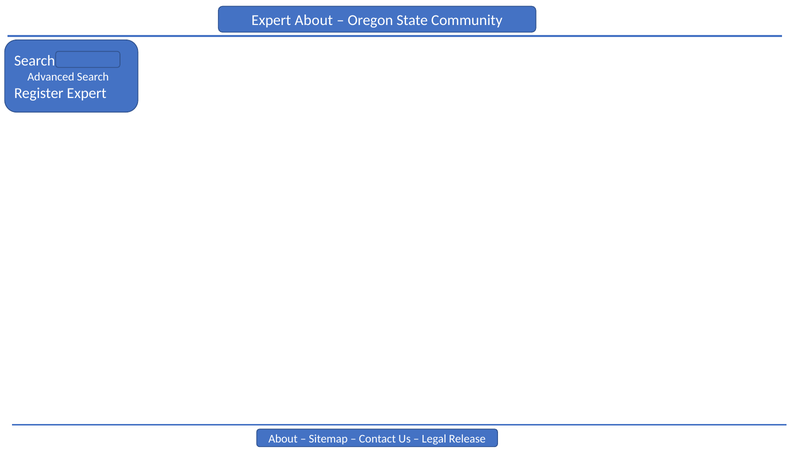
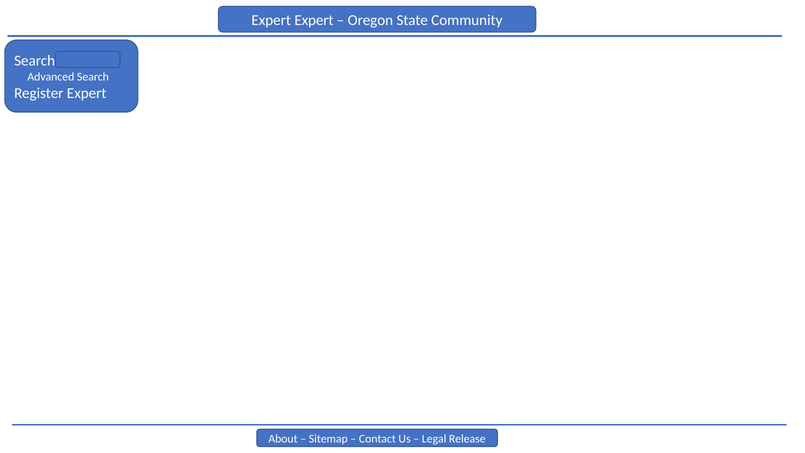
About at (314, 20): About -> Expert
